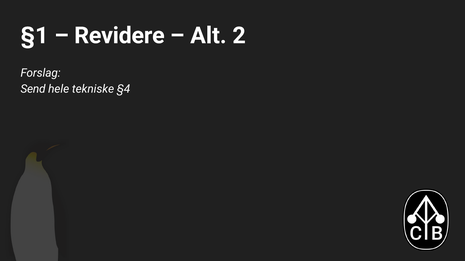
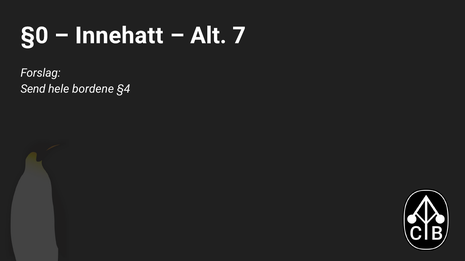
§1: §1 -> §0
Revidere: Revidere -> Innehatt
2: 2 -> 7
tekniske: tekniske -> bordene
